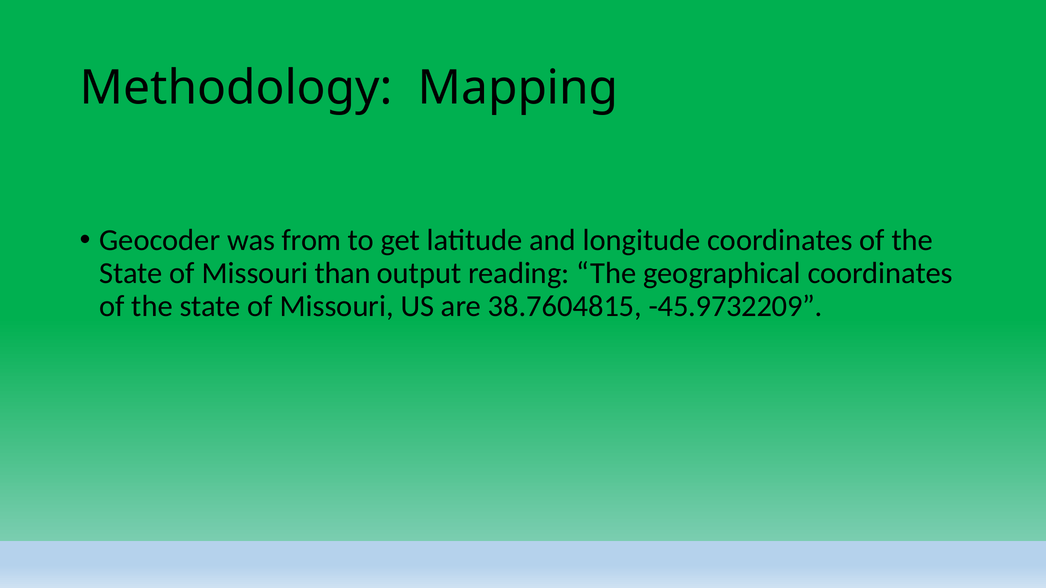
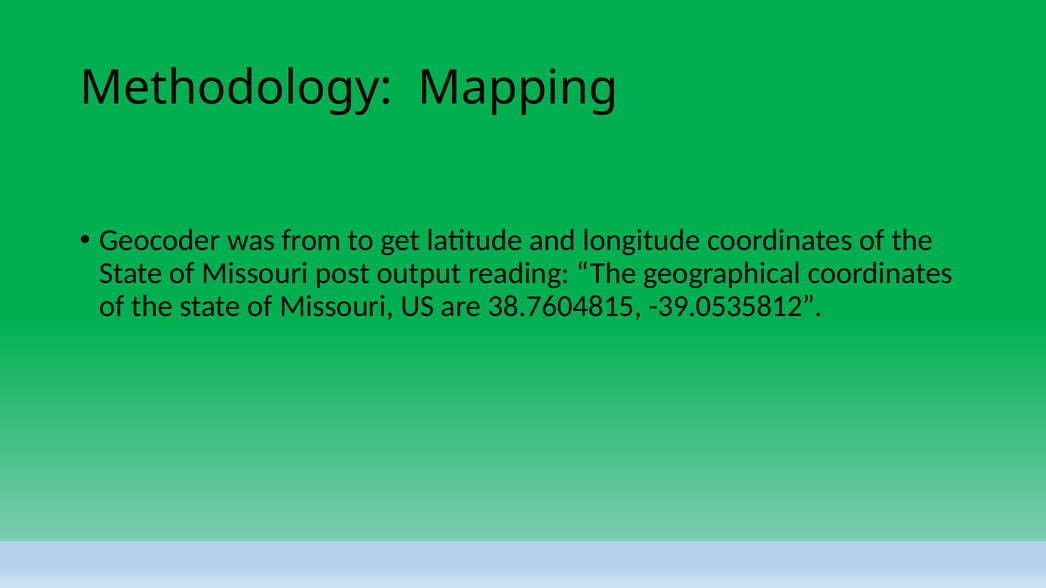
than: than -> post
-45.9732209: -45.9732209 -> -39.0535812
